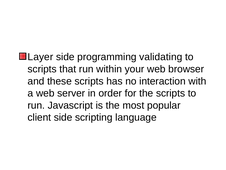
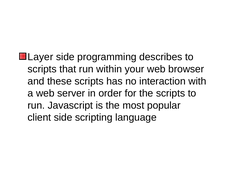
validating: validating -> describes
